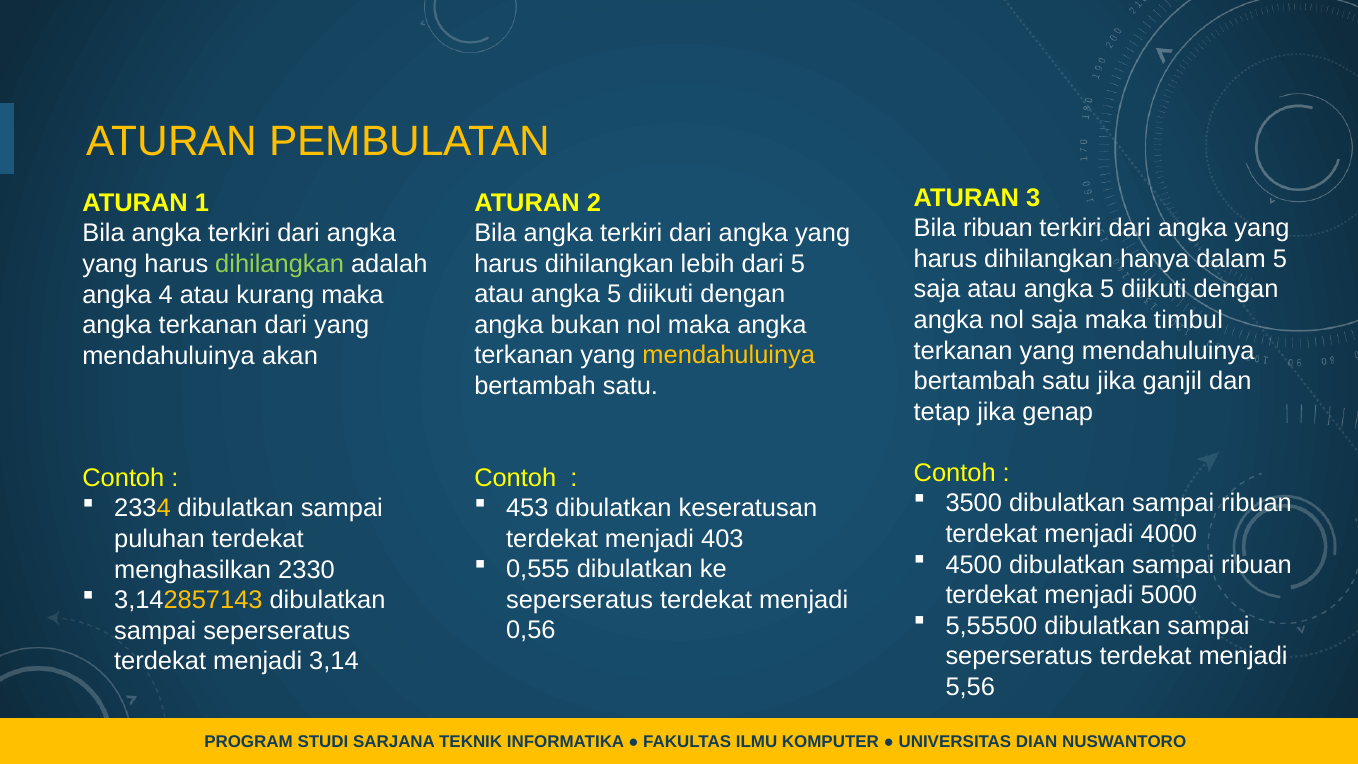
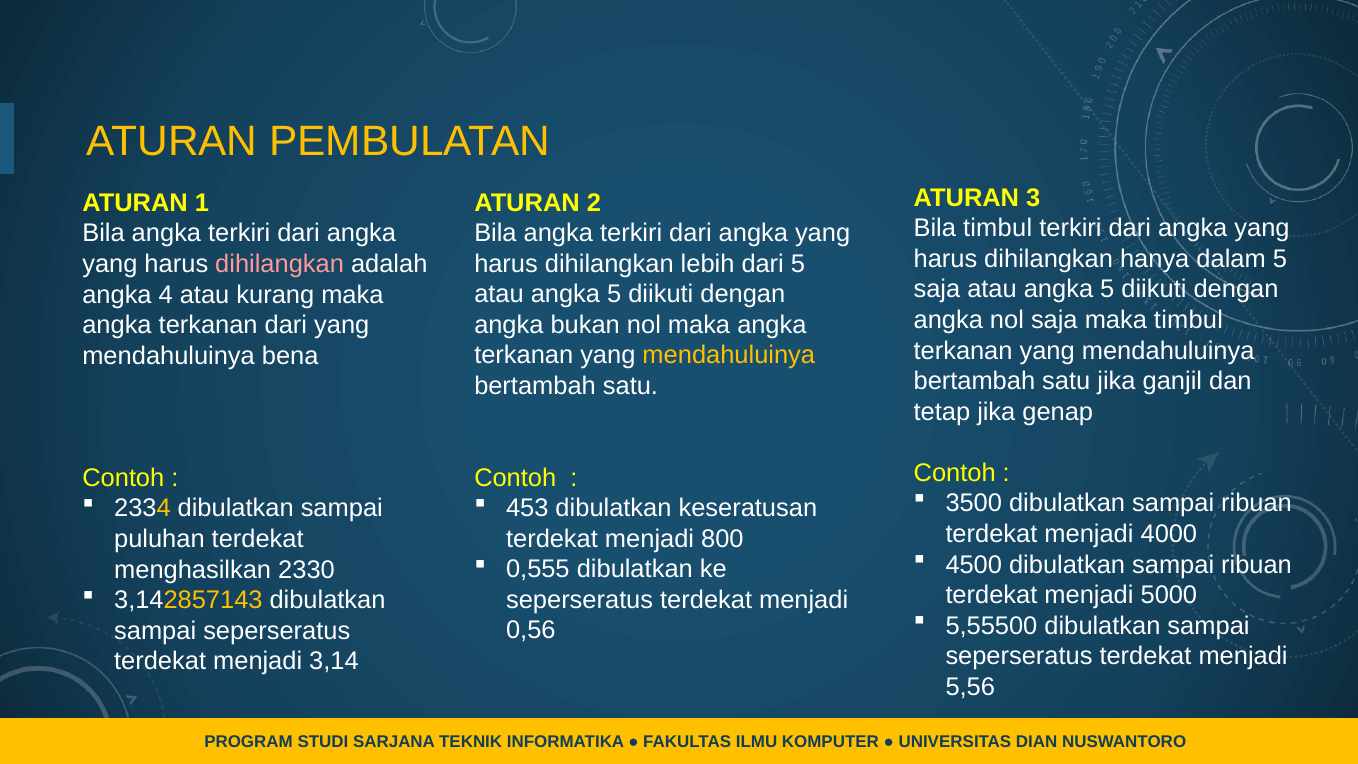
Bila ribuan: ribuan -> timbul
dihilangkan at (280, 264) colour: light green -> pink
akan: akan -> bena
403: 403 -> 800
